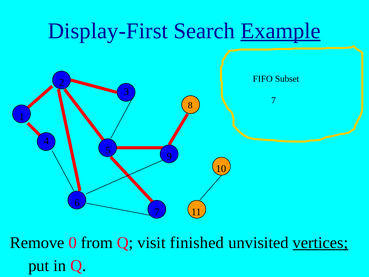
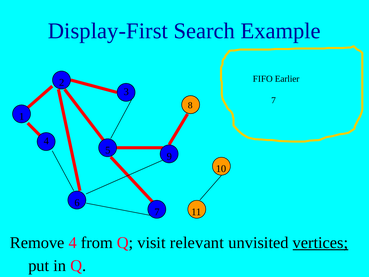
Example underline: present -> none
Subset: Subset -> Earlier
Remove 0: 0 -> 4
finished: finished -> relevant
